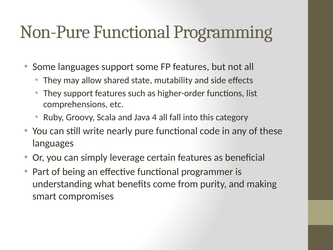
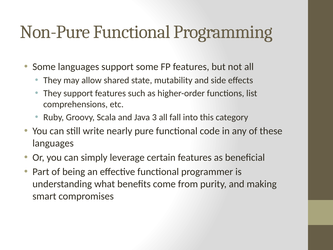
4: 4 -> 3
